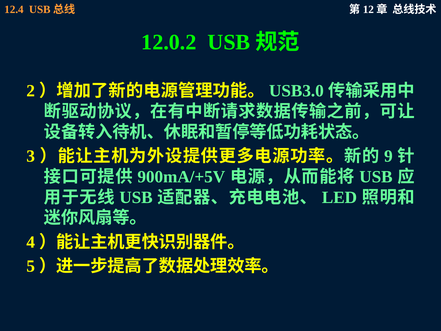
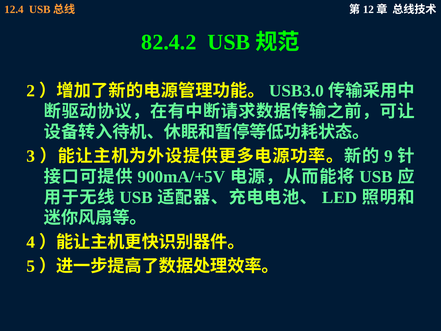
12.0.2: 12.0.2 -> 82.4.2
